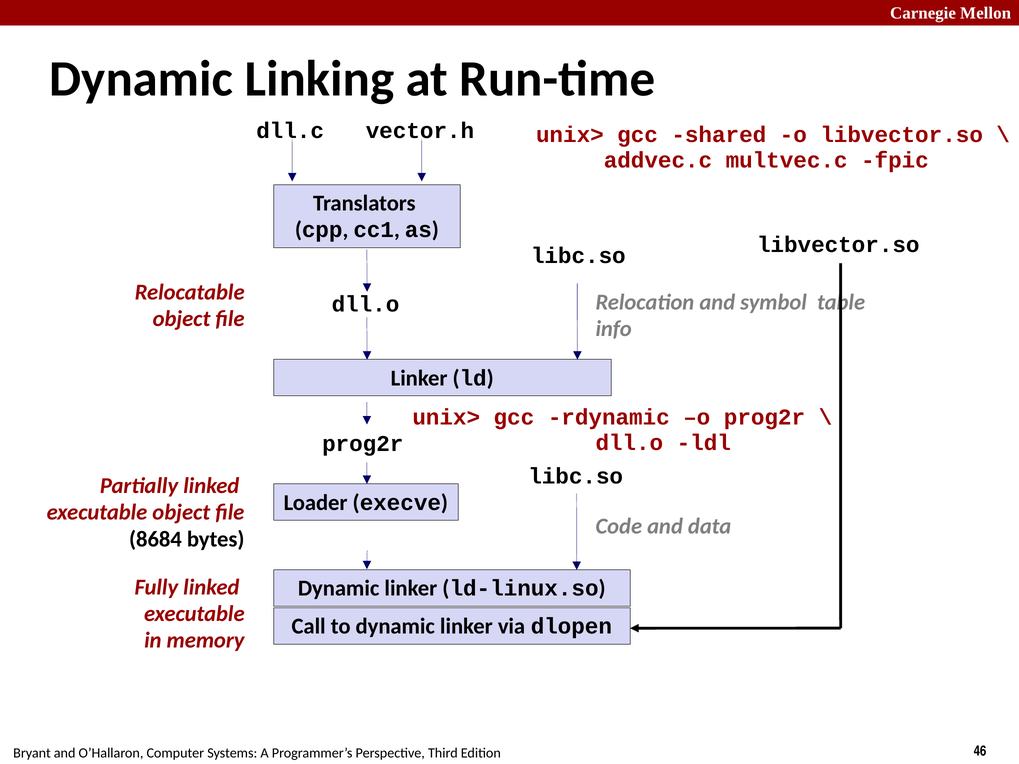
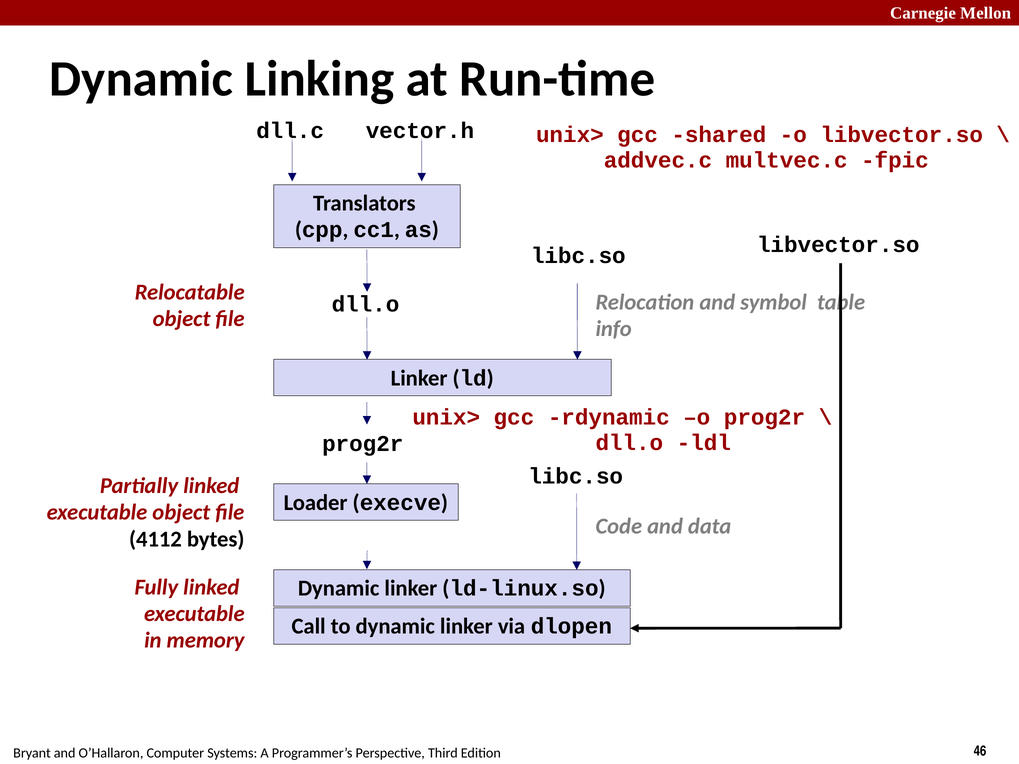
8684: 8684 -> 4112
